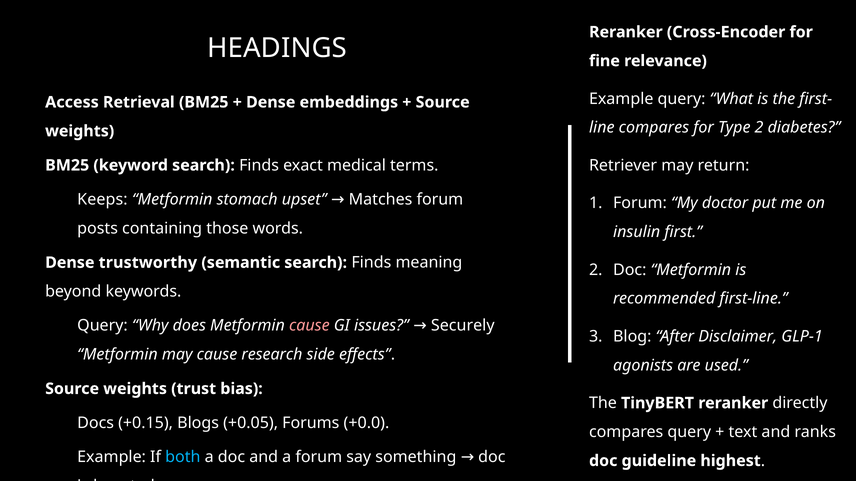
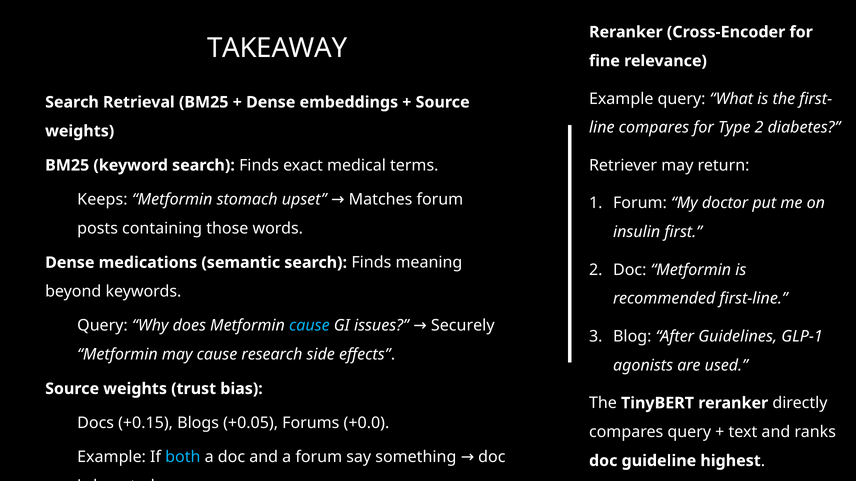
HEADINGS: HEADINGS -> TAKEAWAY
Access at (72, 102): Access -> Search
trustworthy: trustworthy -> medications
cause at (309, 326) colour: pink -> light blue
Disclaimer: Disclaimer -> Guidelines
